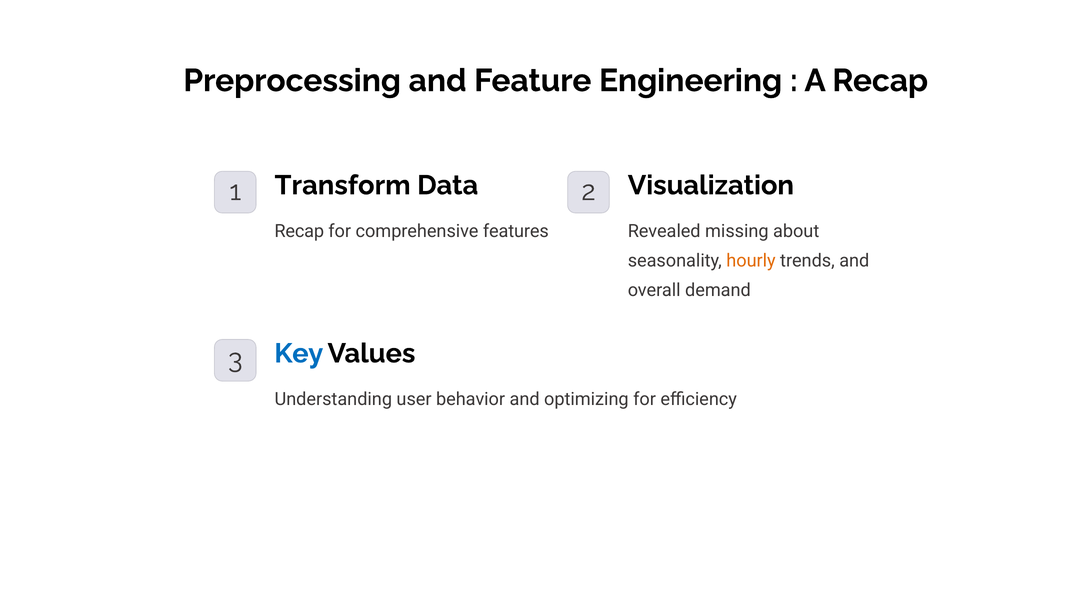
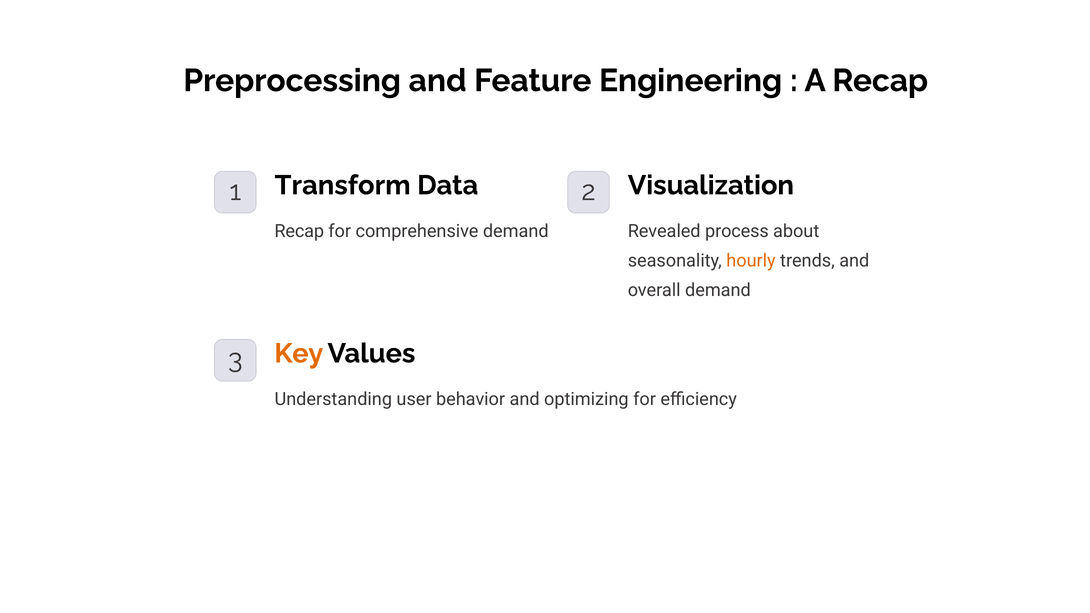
comprehensive features: features -> demand
missing: missing -> process
Key colour: blue -> orange
